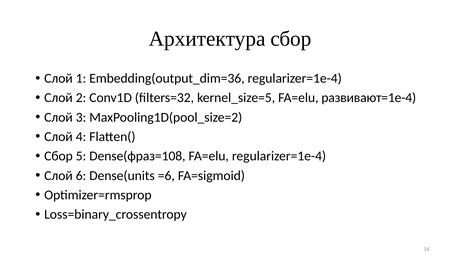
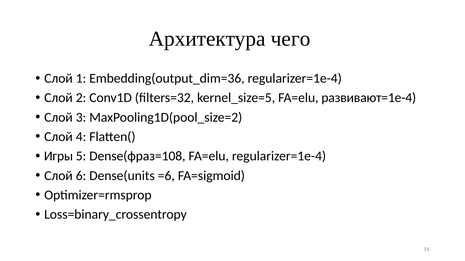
Архитектура сбор: сбор -> чего
Сбор at (58, 156): Сбор -> Игры
